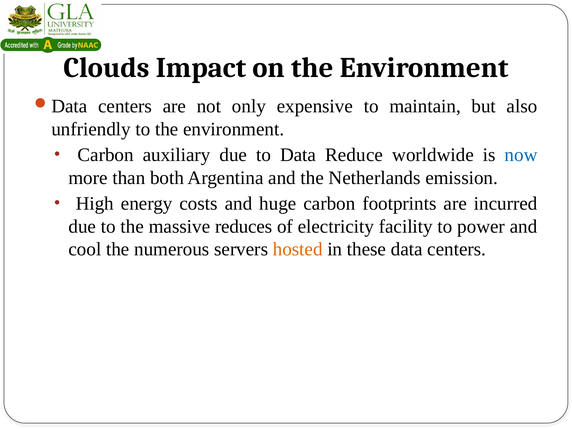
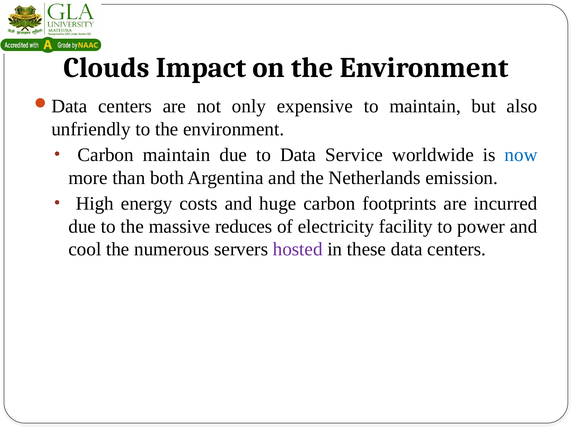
Carbon auxiliary: auxiliary -> maintain
Reduce: Reduce -> Service
hosted colour: orange -> purple
